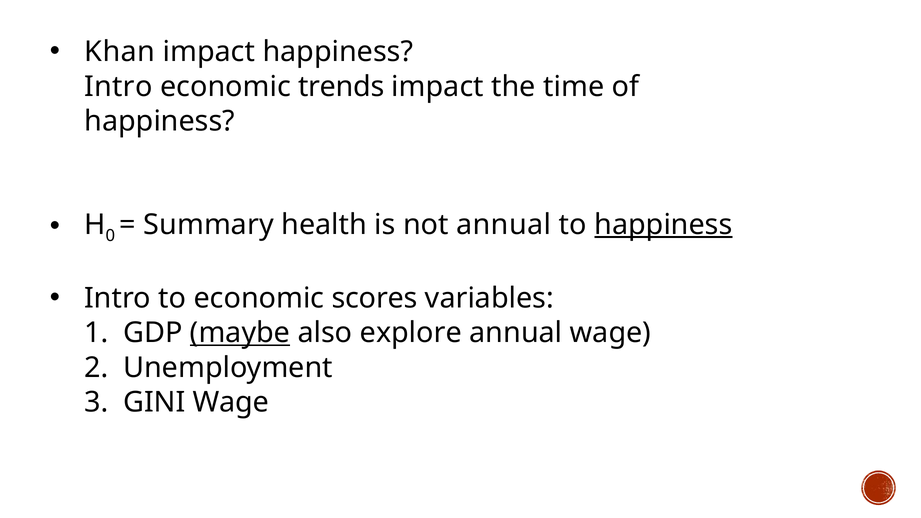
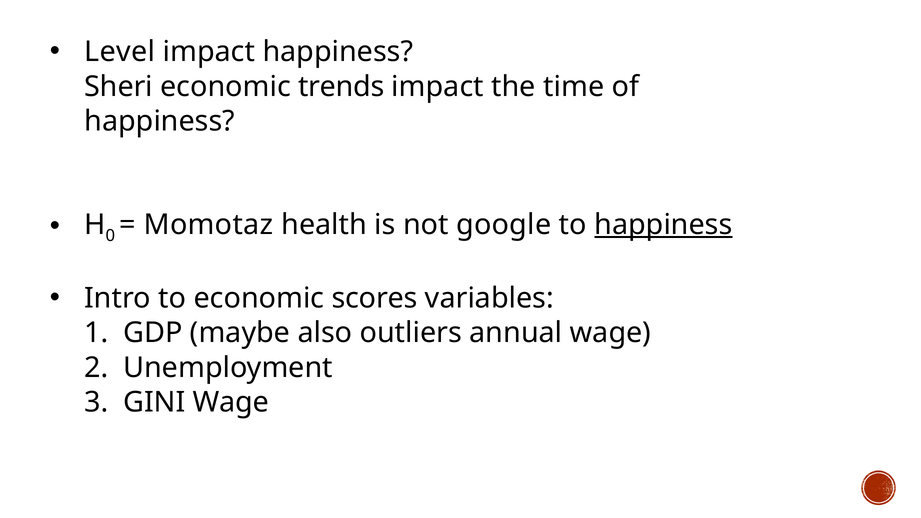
Khan: Khan -> Level
Intro at (118, 87): Intro -> Sheri
Summary: Summary -> Momotaz
not annual: annual -> google
maybe underline: present -> none
explore: explore -> outliers
